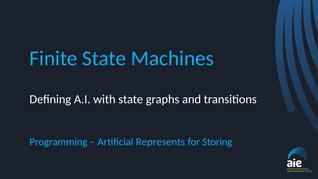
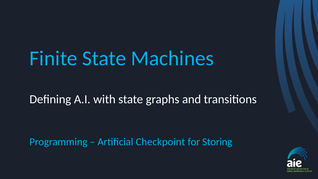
Represents: Represents -> Checkpoint
